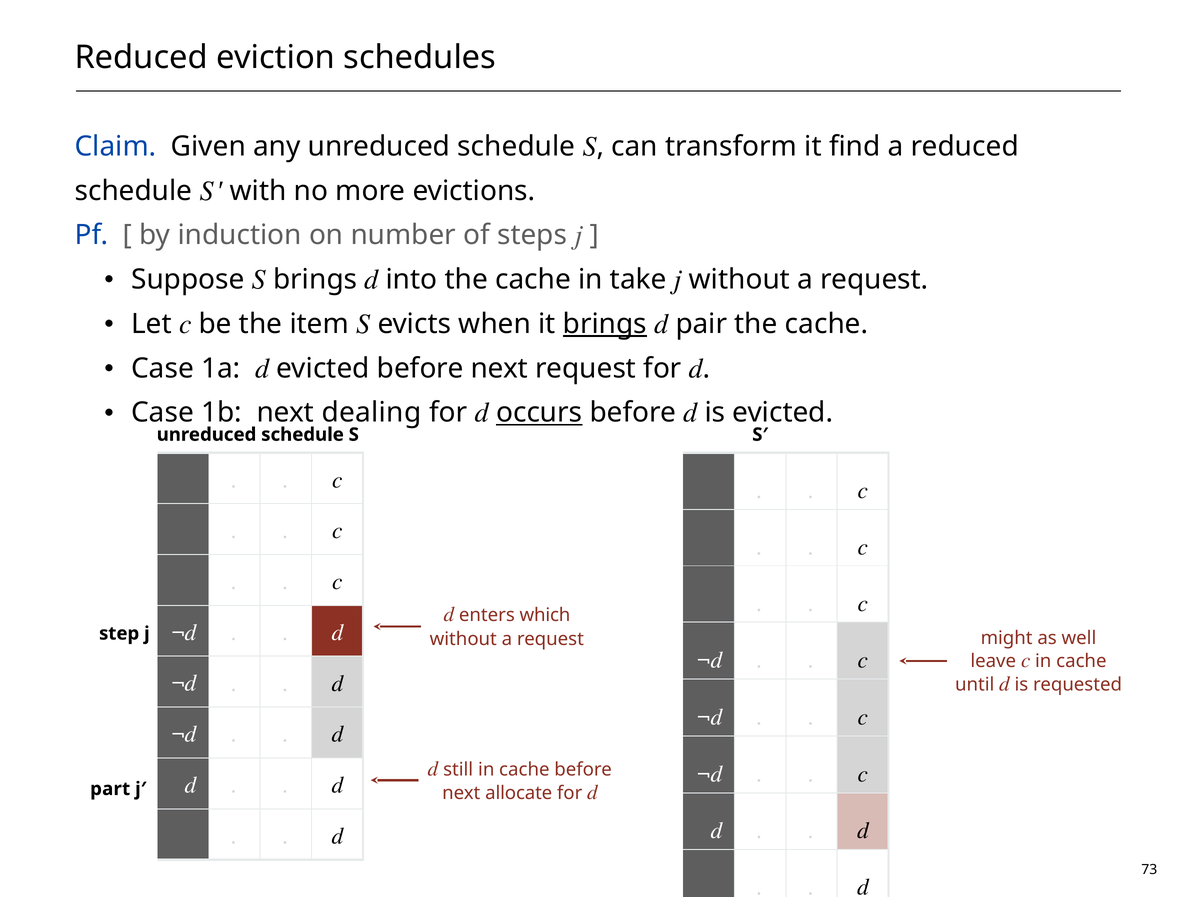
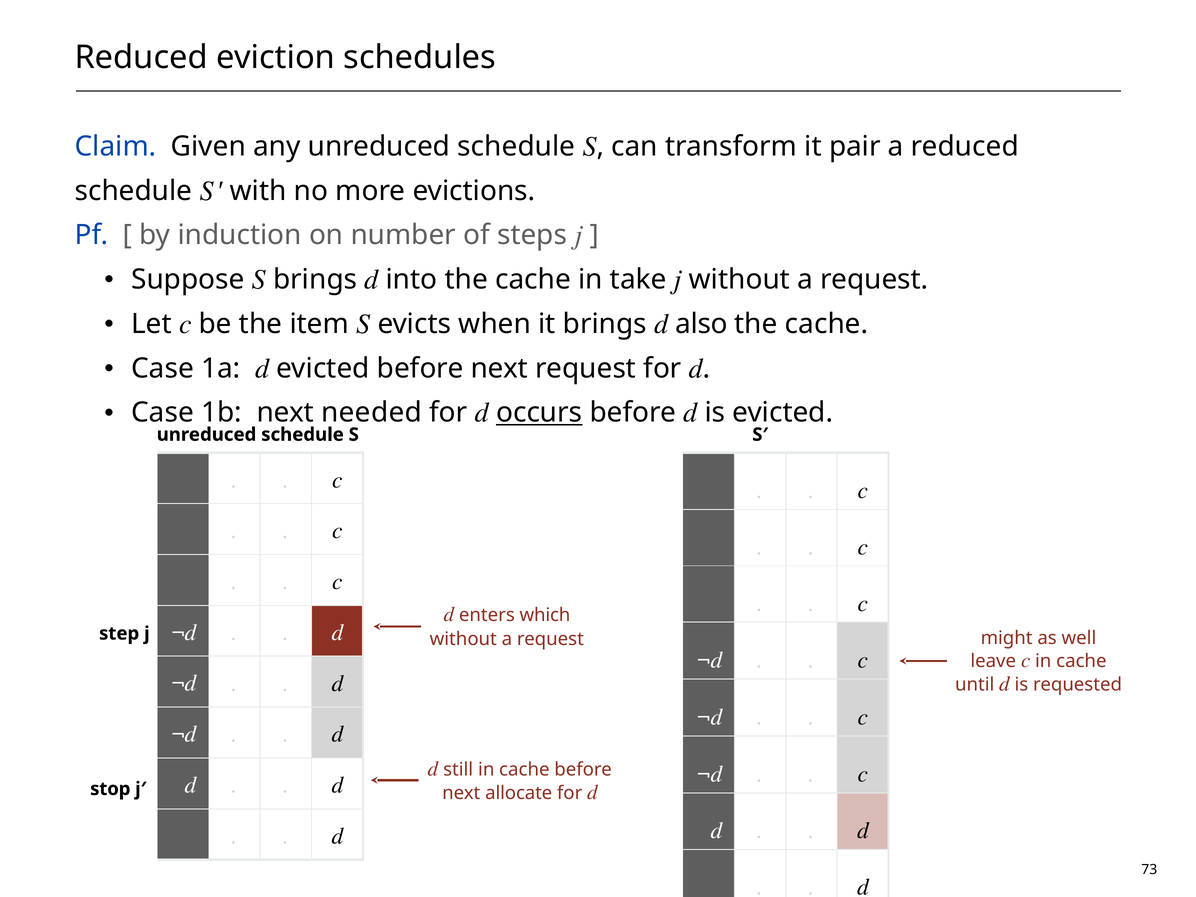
find: find -> pair
brings at (605, 324) underline: present -> none
pair: pair -> also
dealing: dealing -> needed
part: part -> stop
